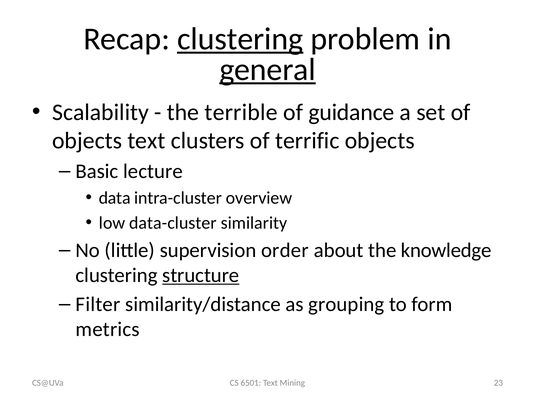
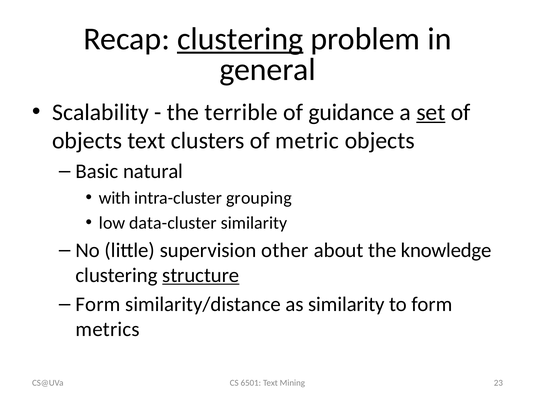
general underline: present -> none
set underline: none -> present
terrific: terrific -> metric
lecture: lecture -> natural
data: data -> with
overview: overview -> grouping
order: order -> other
Filter at (98, 305): Filter -> Form
as grouping: grouping -> similarity
